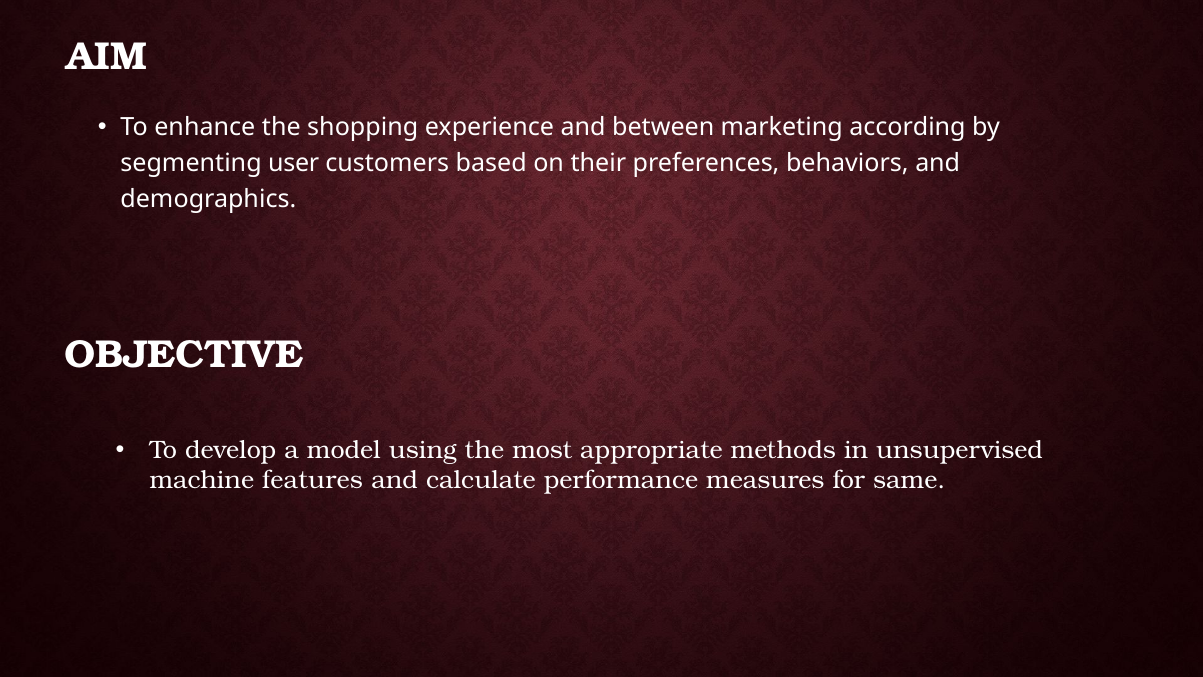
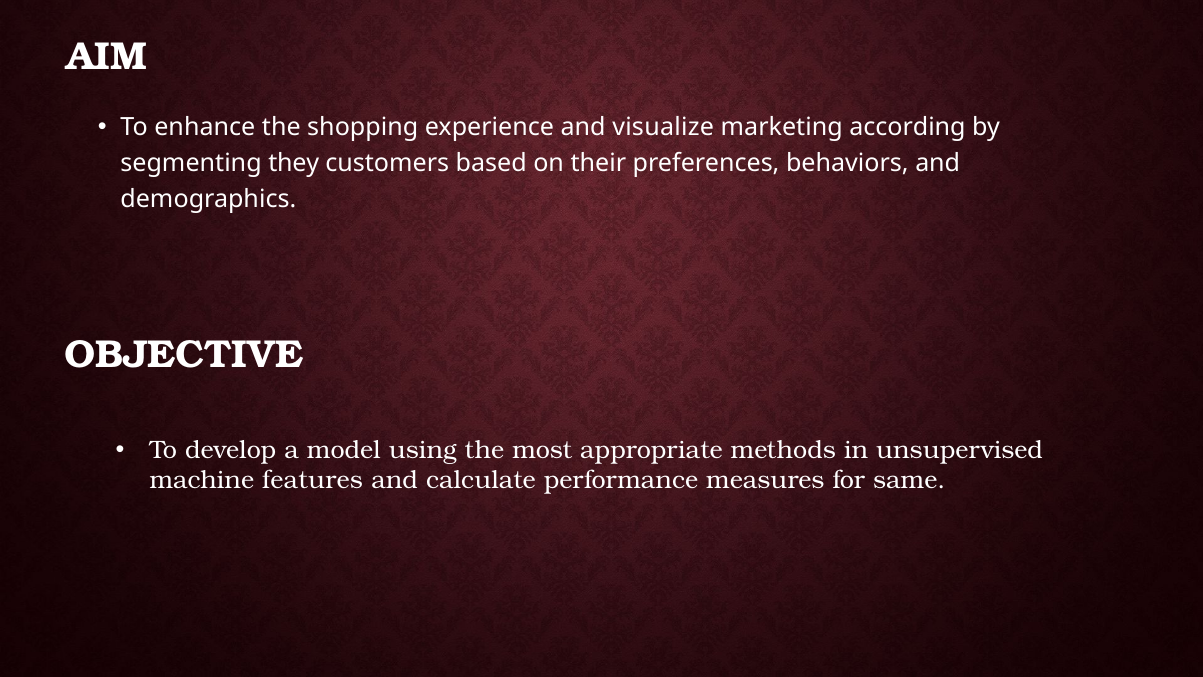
between: between -> visualize
user: user -> they
